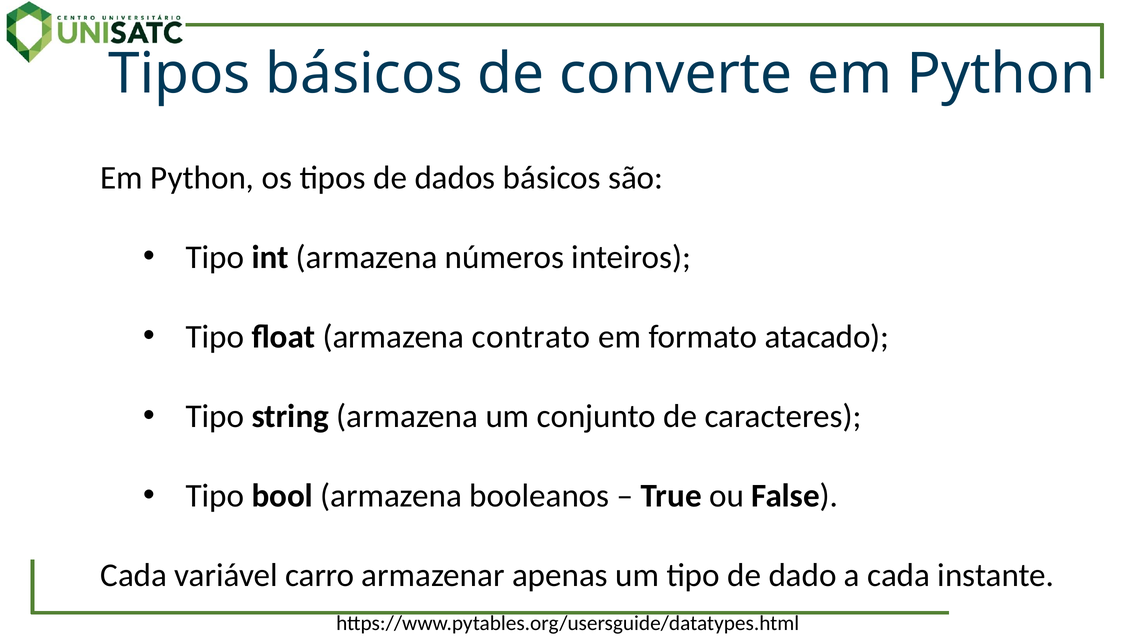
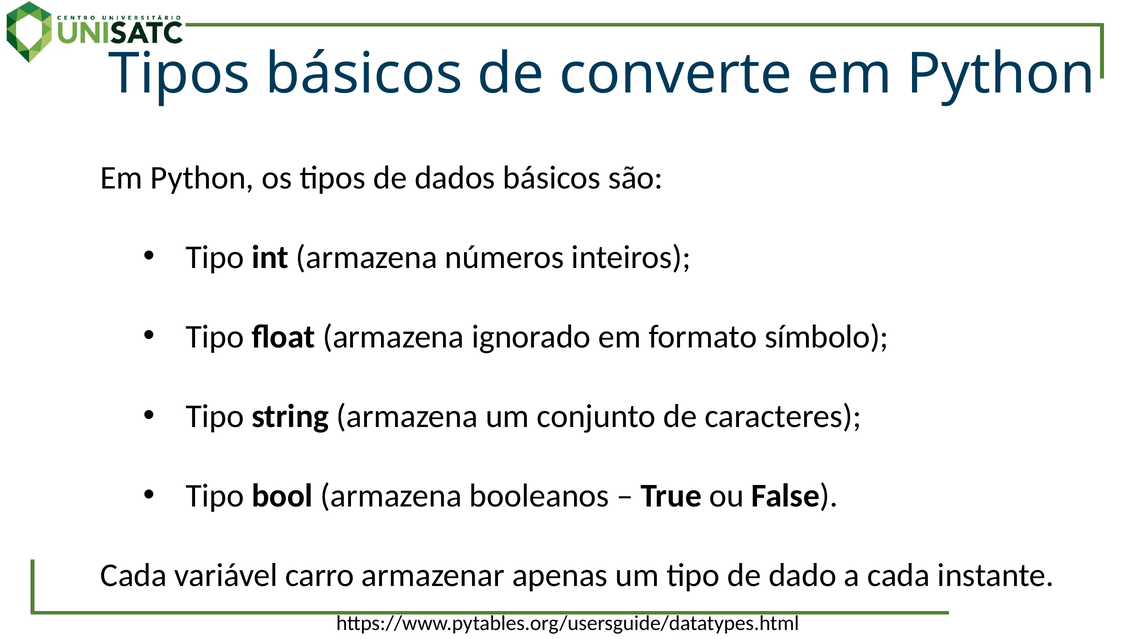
contrato: contrato -> ignorado
atacado: atacado -> símbolo
